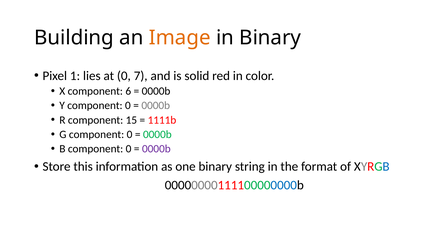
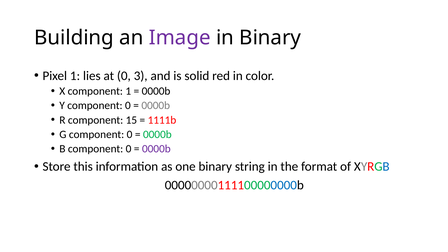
Image colour: orange -> purple
7: 7 -> 3
component 6: 6 -> 1
